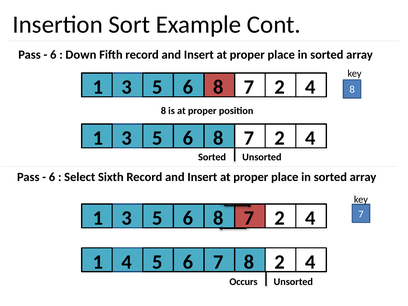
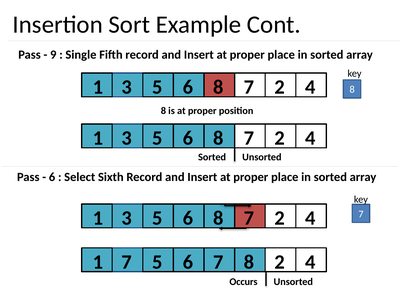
6 at (53, 55): 6 -> 9
Down: Down -> Single
1 4: 4 -> 7
